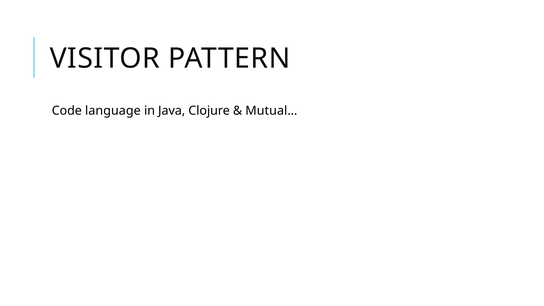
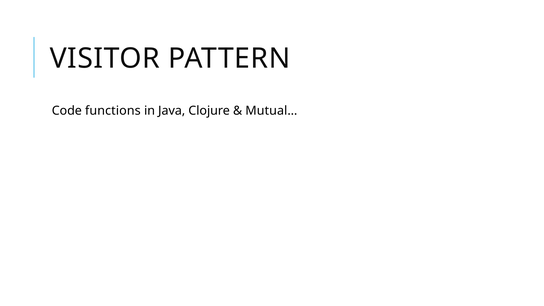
language: language -> functions
